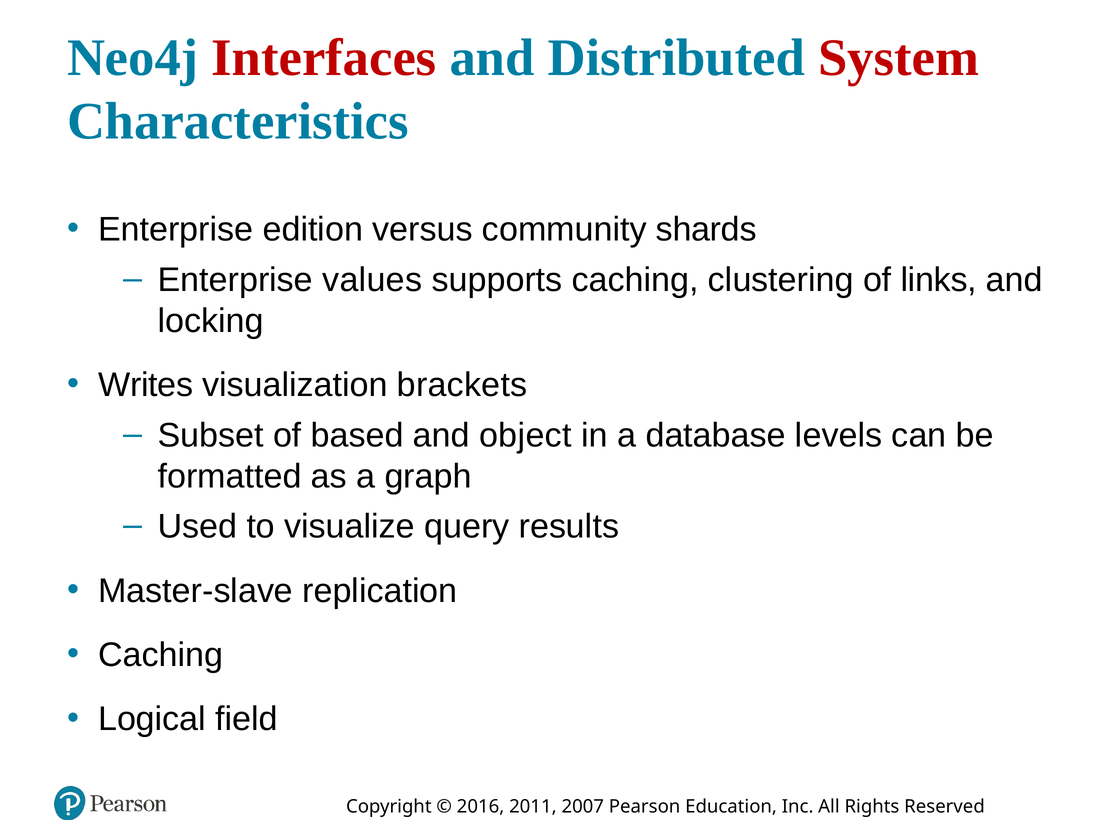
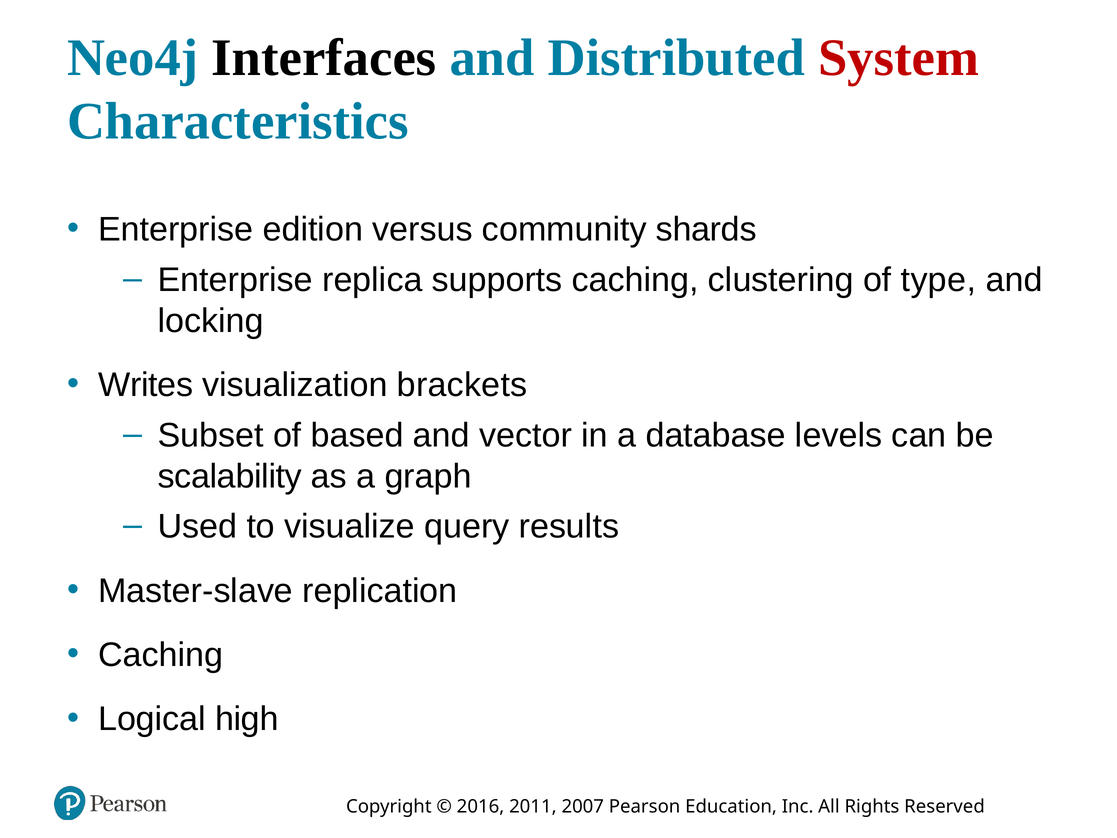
Interfaces colour: red -> black
values: values -> replica
links: links -> type
object: object -> vector
formatted: formatted -> scalability
field: field -> high
